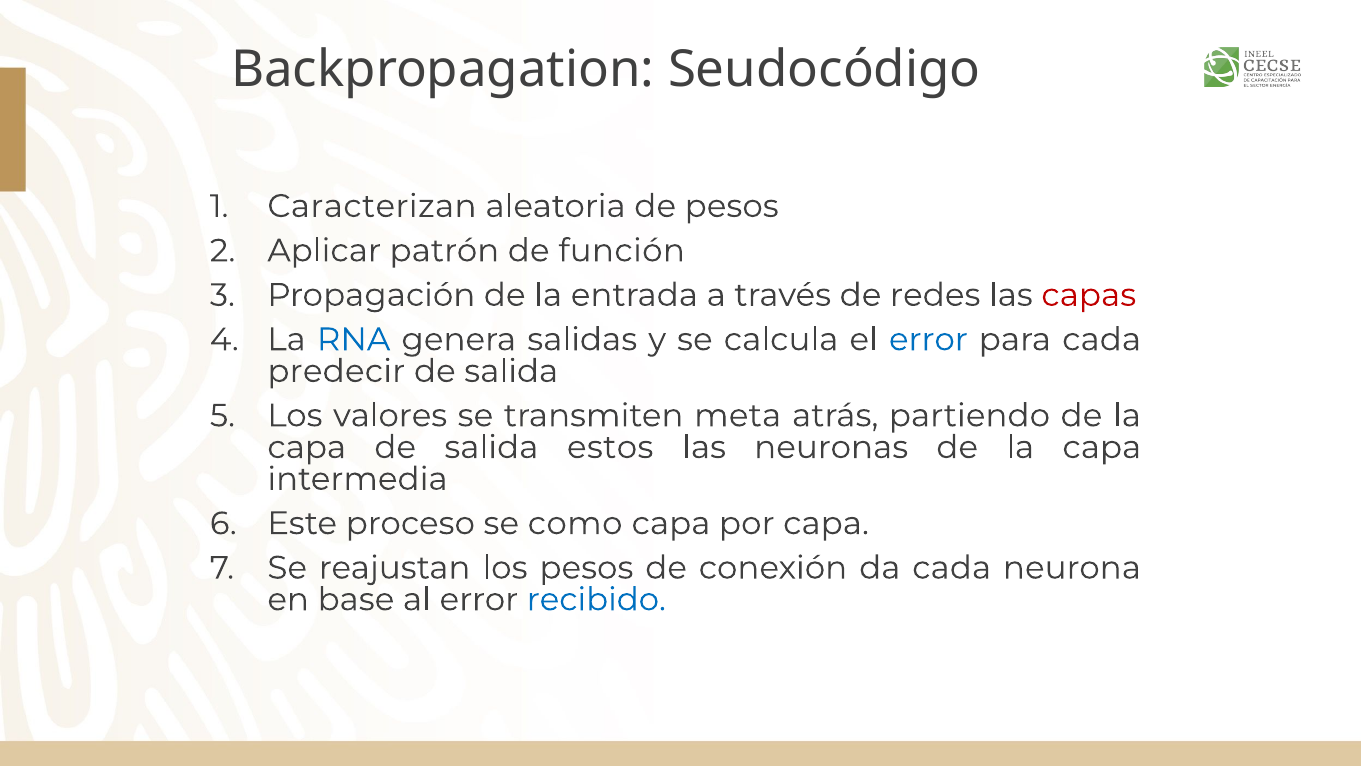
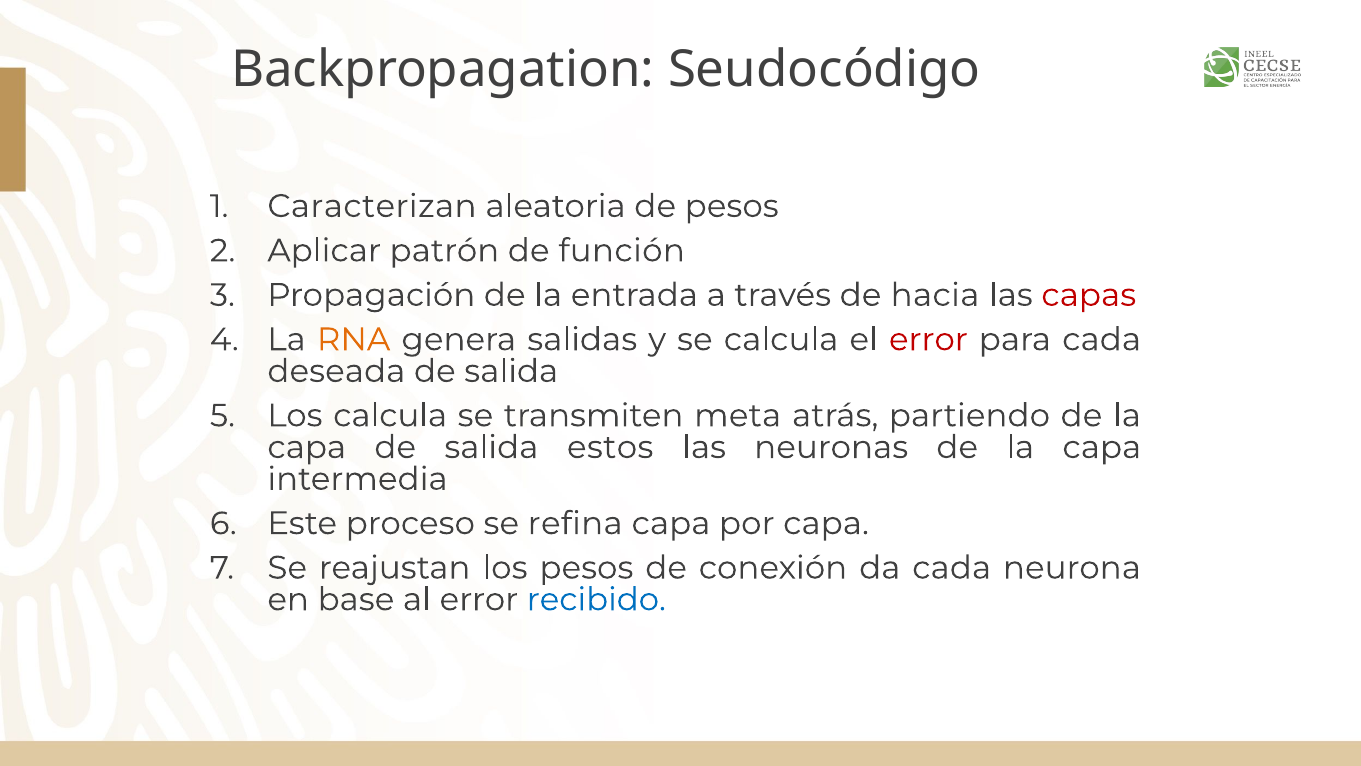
redes: redes -> hacia
RNA colour: blue -> orange
error at (928, 339) colour: blue -> red
predecir: predecir -> deseada
Los valores: valores -> calcula
como: como -> refina
